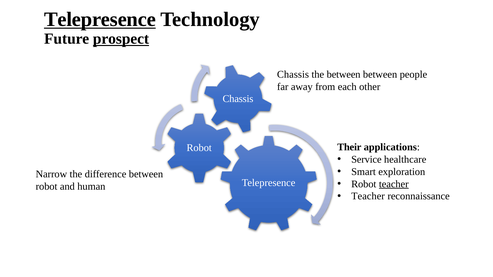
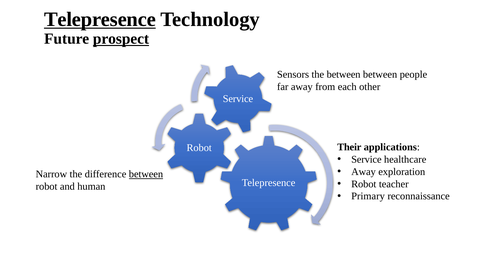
Chassis at (293, 74): Chassis -> Sensors
Chassis at (238, 99): Chassis -> Service
Smart at (364, 172): Smart -> Away
between at (146, 174) underline: none -> present
teacher at (394, 184) underline: present -> none
Teacher at (368, 196): Teacher -> Primary
